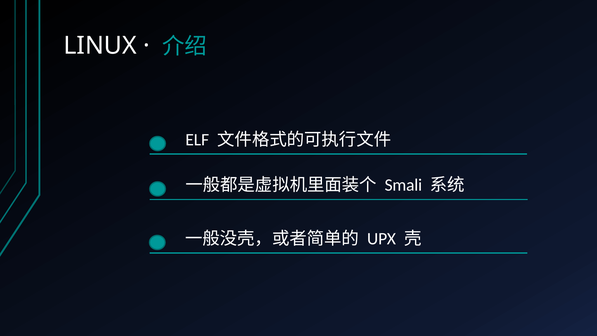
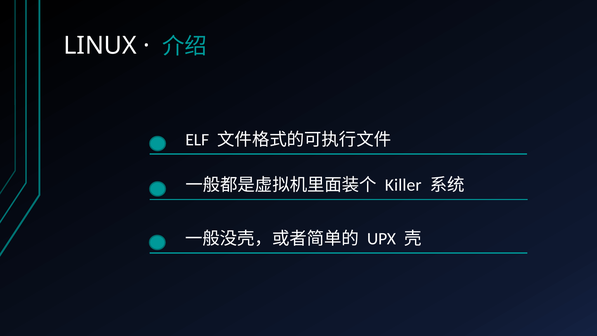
Smali: Smali -> Killer
